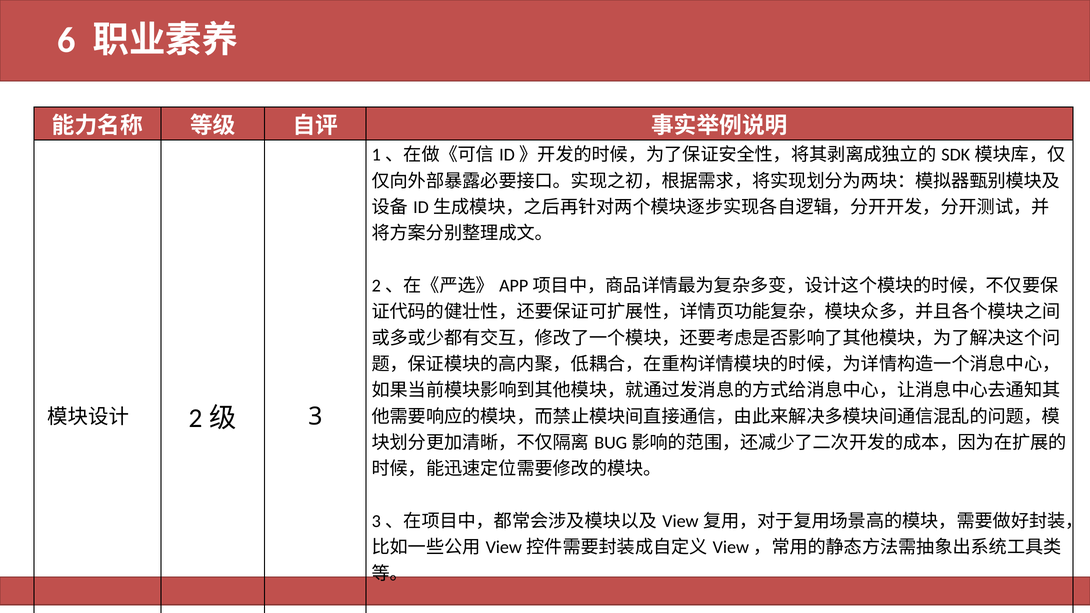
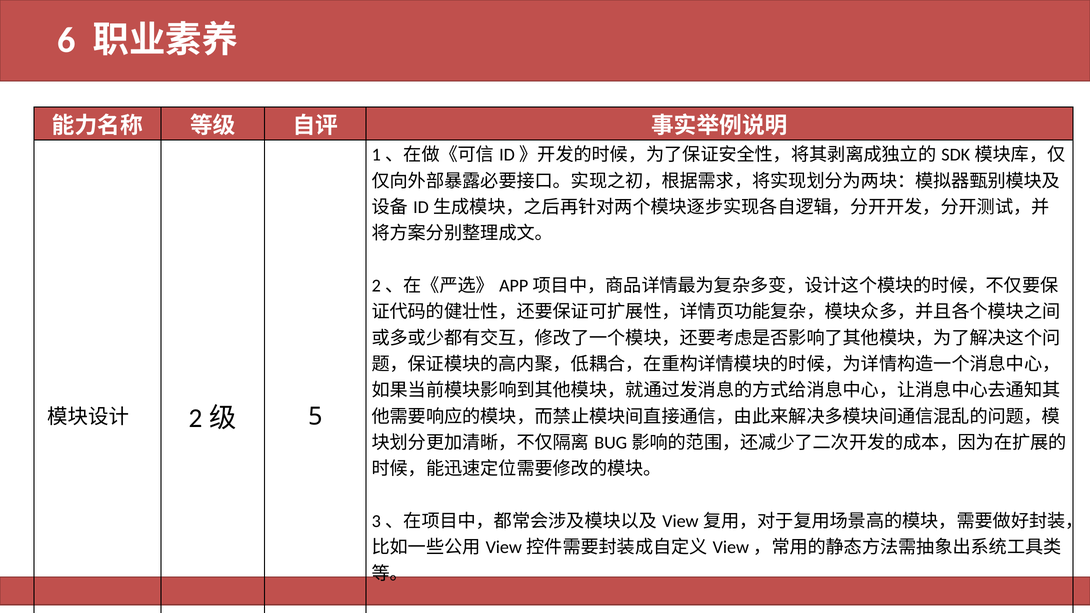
3: 3 -> 5
